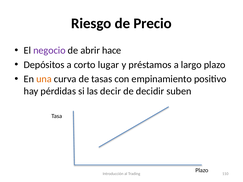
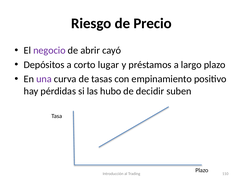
hace: hace -> cayó
una colour: orange -> purple
decir: decir -> hubo
